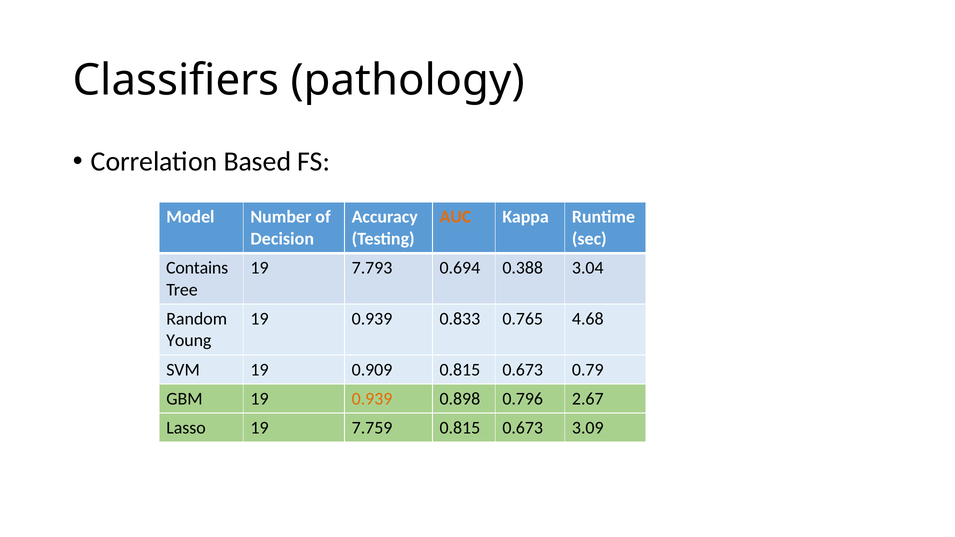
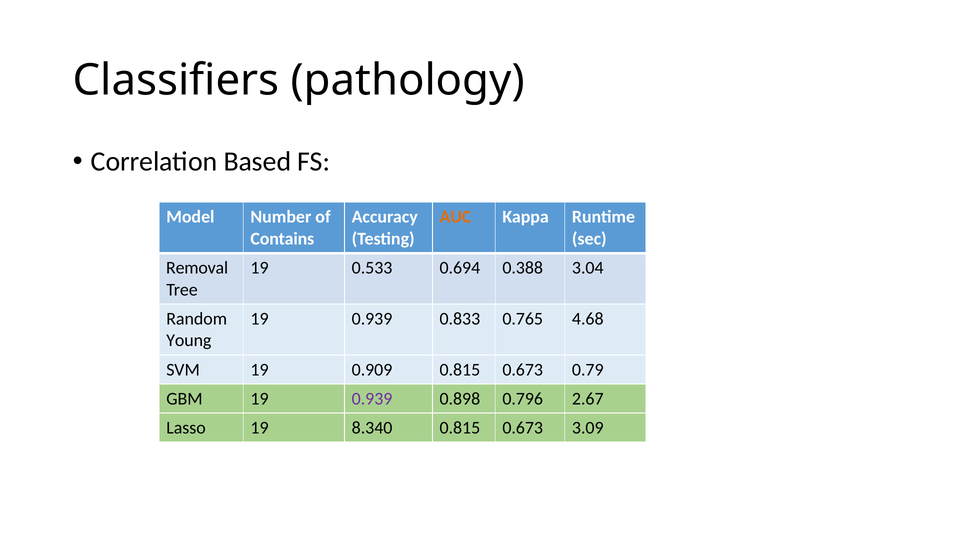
Decision: Decision -> Contains
Contains: Contains -> Removal
7.793: 7.793 -> 0.533
0.939 at (372, 399) colour: orange -> purple
7.759: 7.759 -> 8.340
